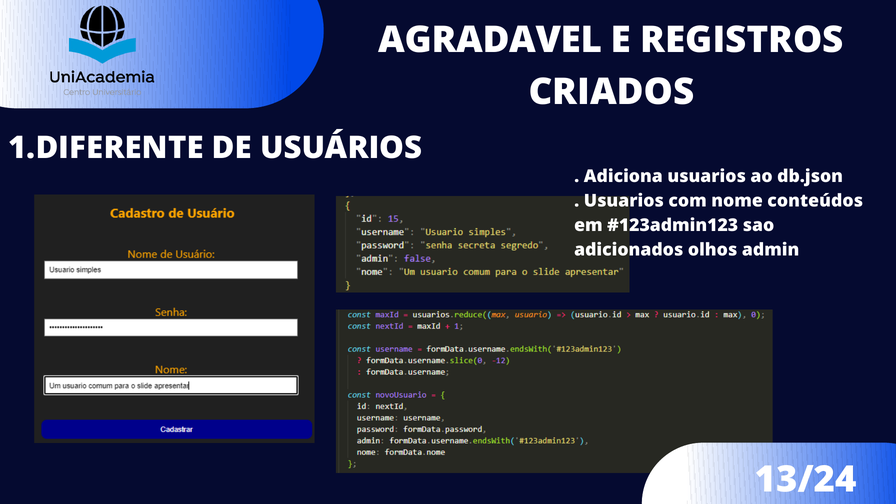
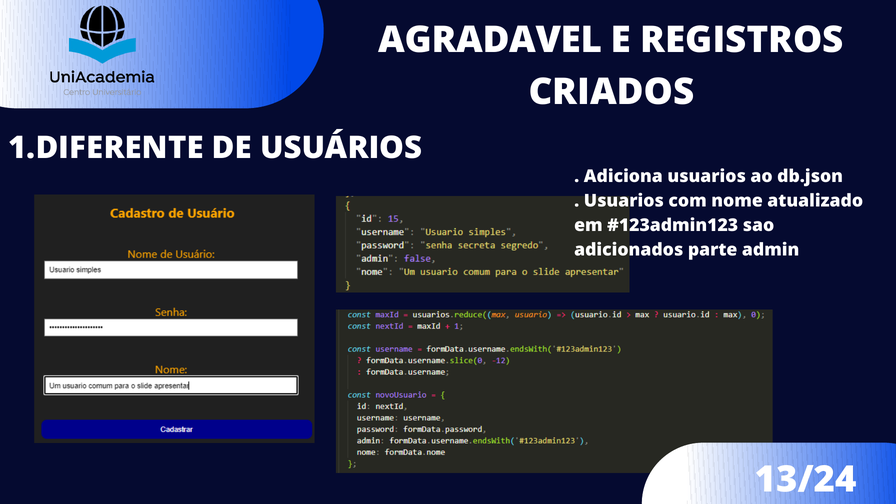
conteúdos: conteúdos -> atualizado
olhos: olhos -> parte
